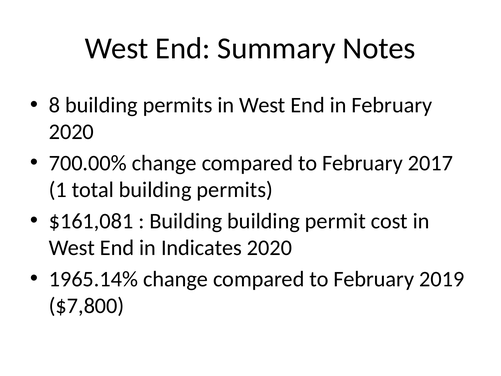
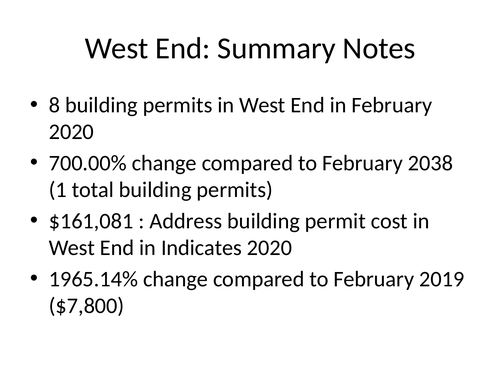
2017: 2017 -> 2038
Building at (186, 221): Building -> Address
